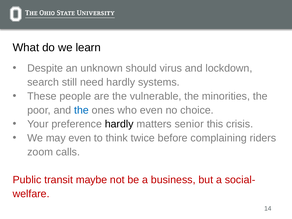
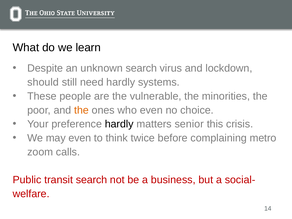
unknown should: should -> search
search: search -> should
the at (81, 110) colour: blue -> orange
riders: riders -> metro
transit maybe: maybe -> search
